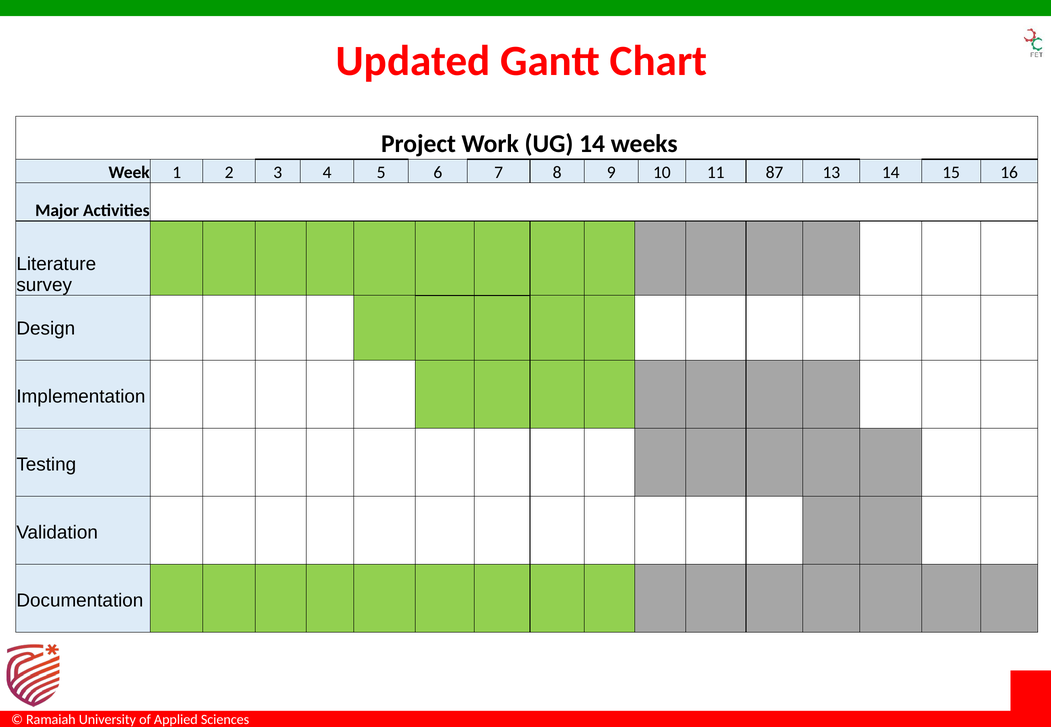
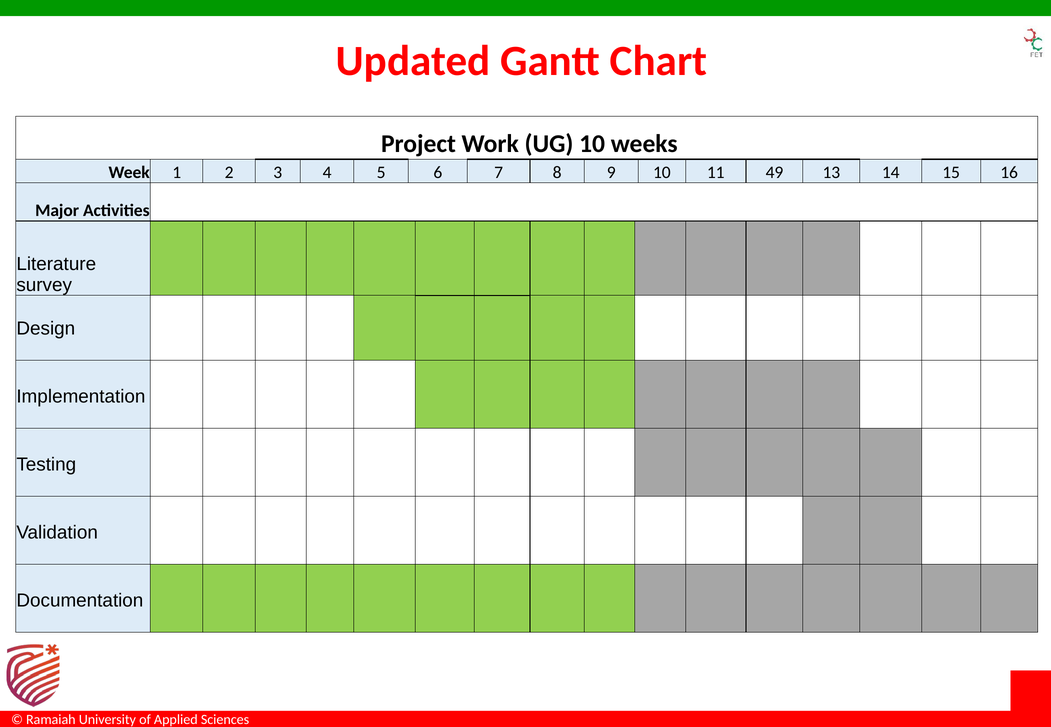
UG 14: 14 -> 10
87: 87 -> 49
